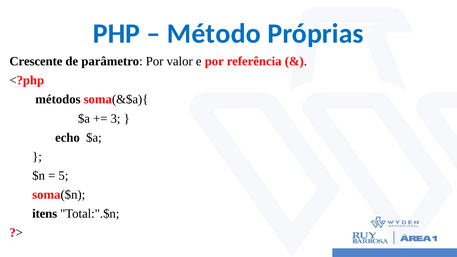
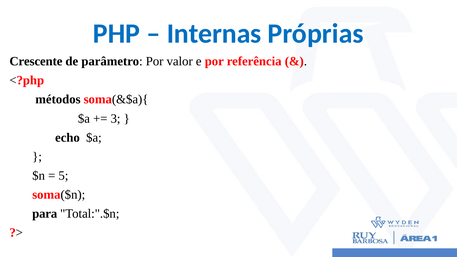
Método: Método -> Internas
itens: itens -> para
